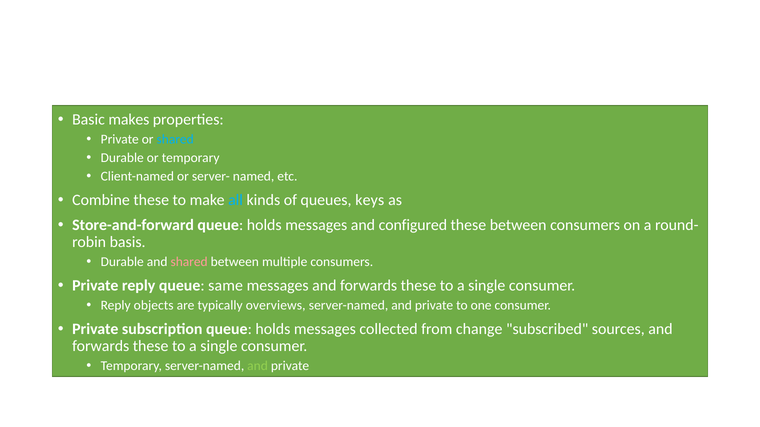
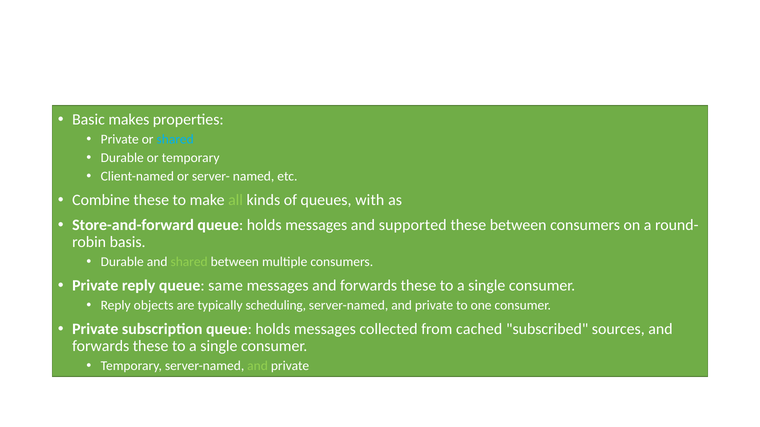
all colour: light blue -> light green
keys: keys -> with
configured: configured -> supported
shared at (189, 262) colour: pink -> light green
overviews: overviews -> scheduling
change: change -> cached
